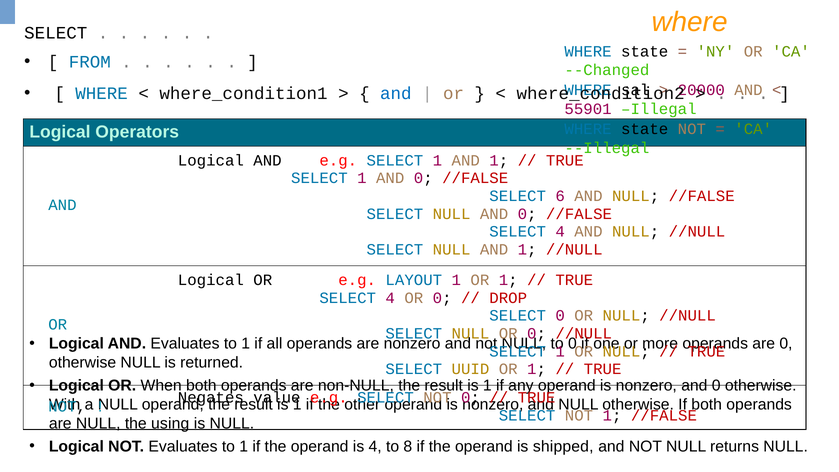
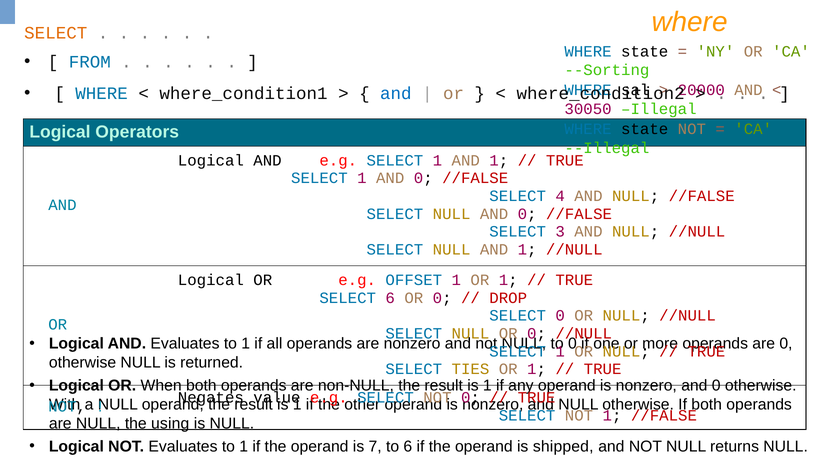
SELECT at (56, 33) colour: black -> orange
--Changed: --Changed -> --Sorting
55901: 55901 -> 30050
6: 6 -> 4
4 at (560, 232): 4 -> 3
LAYOUT: LAYOUT -> OFFSET
4 at (390, 298): 4 -> 6
UUID: UUID -> TIES
is 4: 4 -> 7
to 8: 8 -> 6
